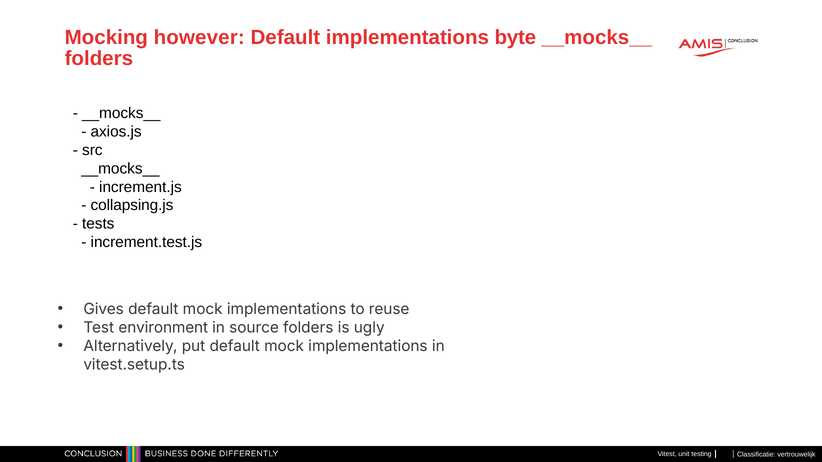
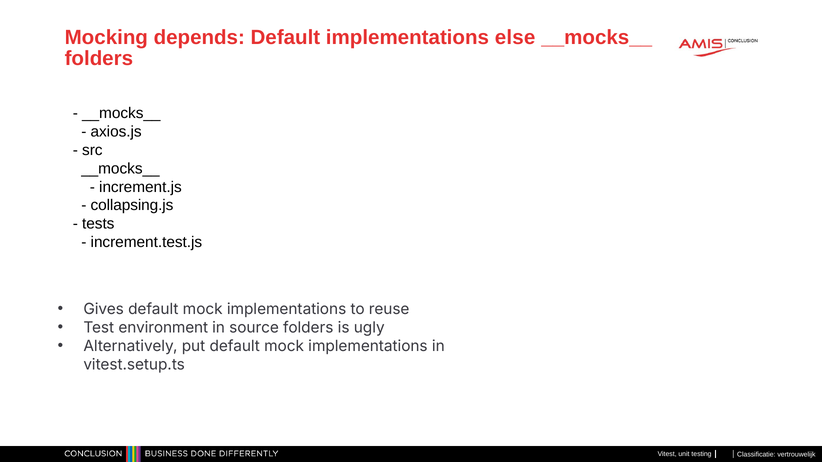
however: however -> depends
byte: byte -> else
